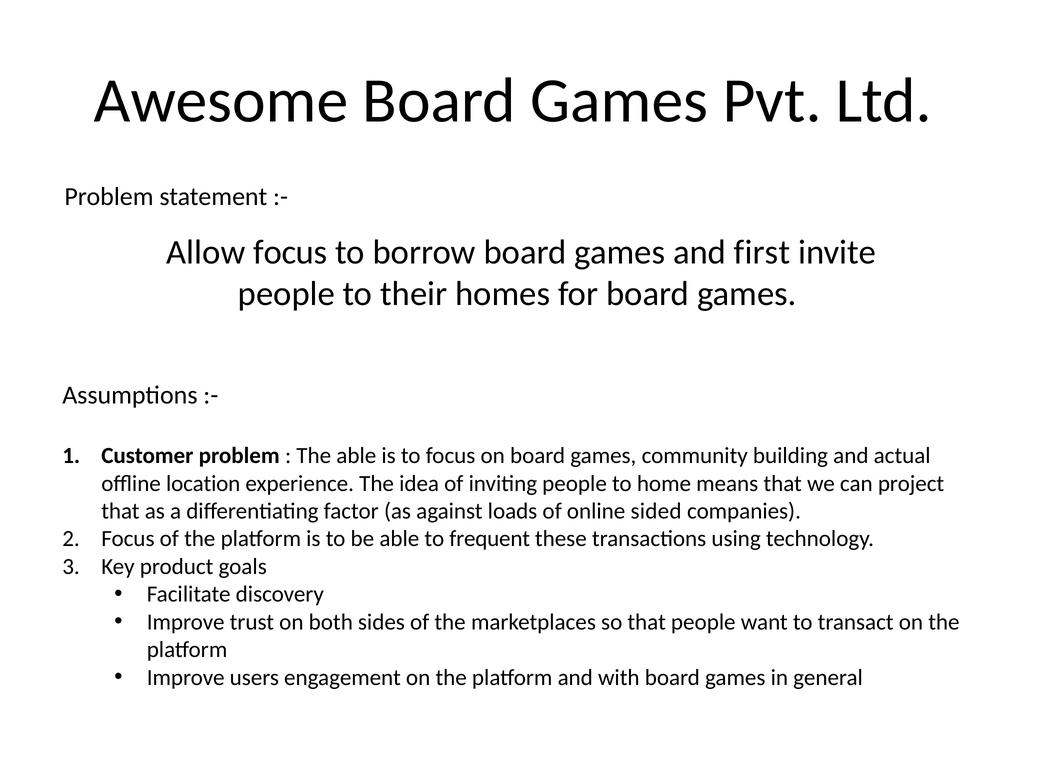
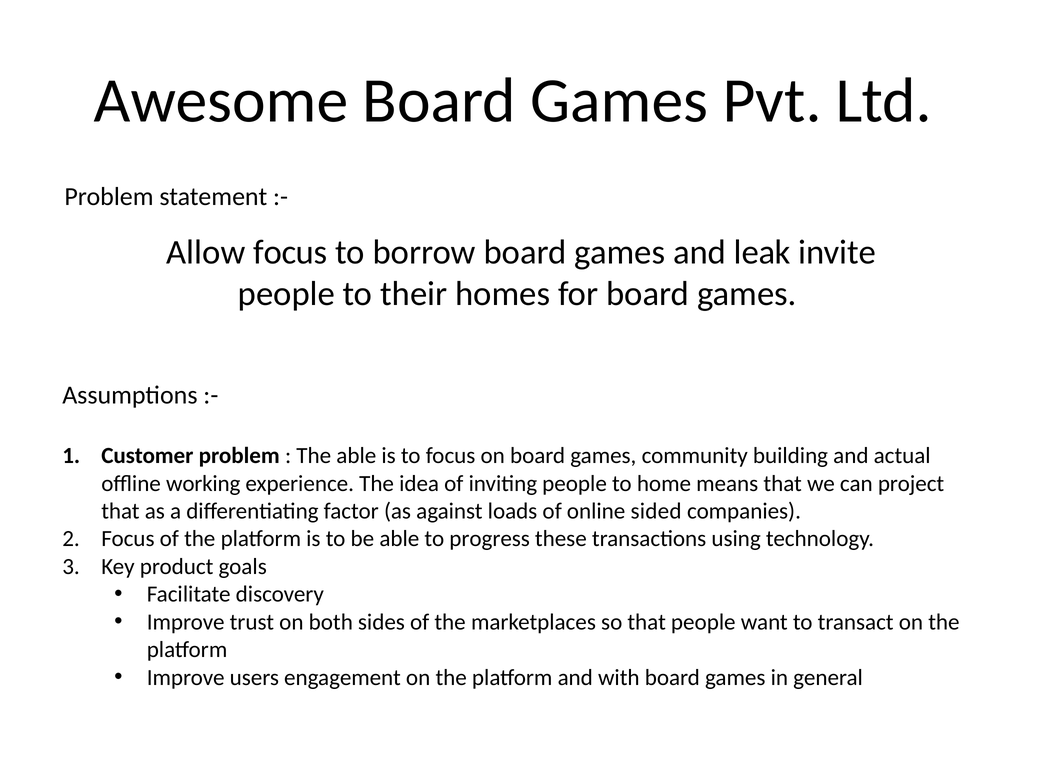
first: first -> leak
location: location -> working
frequent: frequent -> progress
